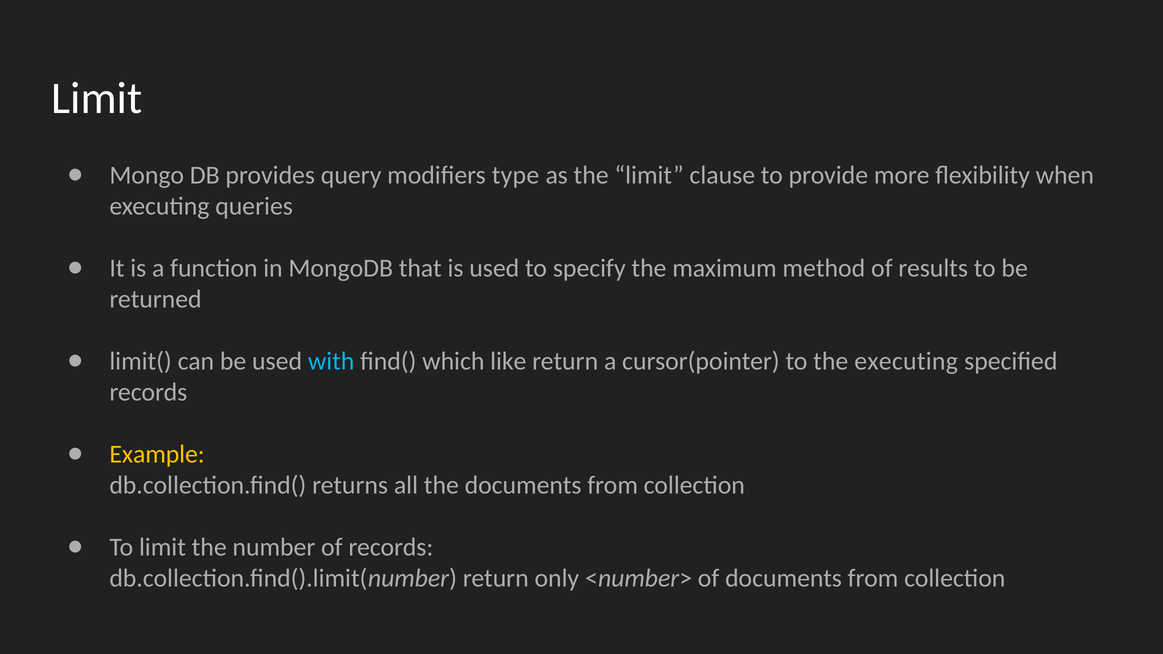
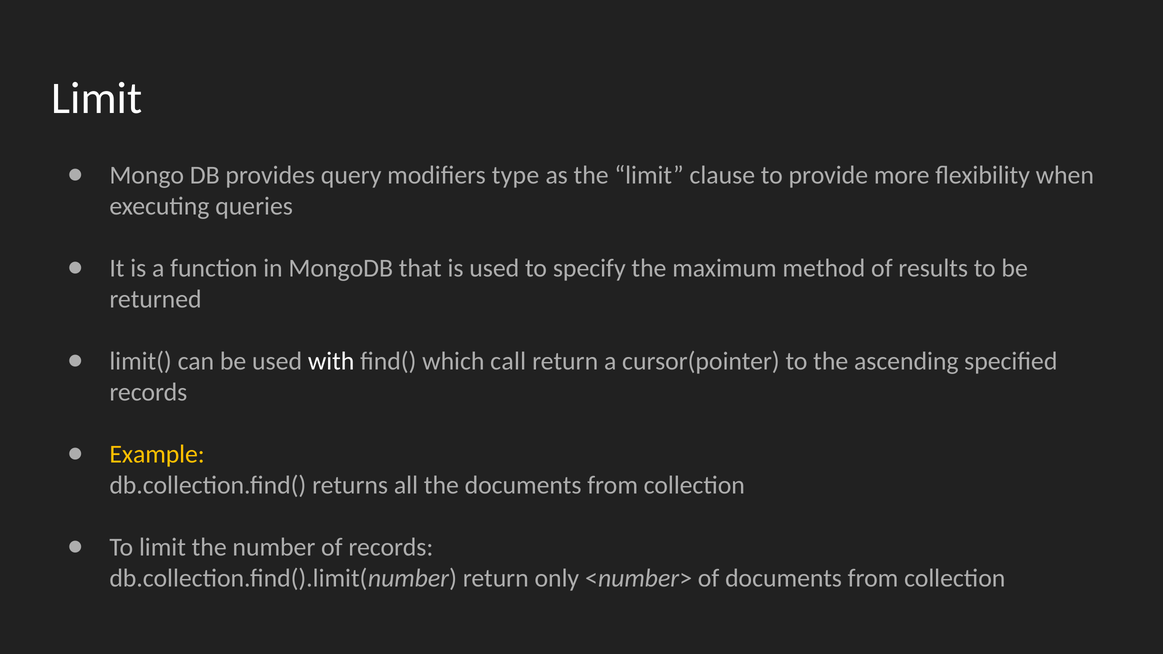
with colour: light blue -> white
like: like -> call
the executing: executing -> ascending
